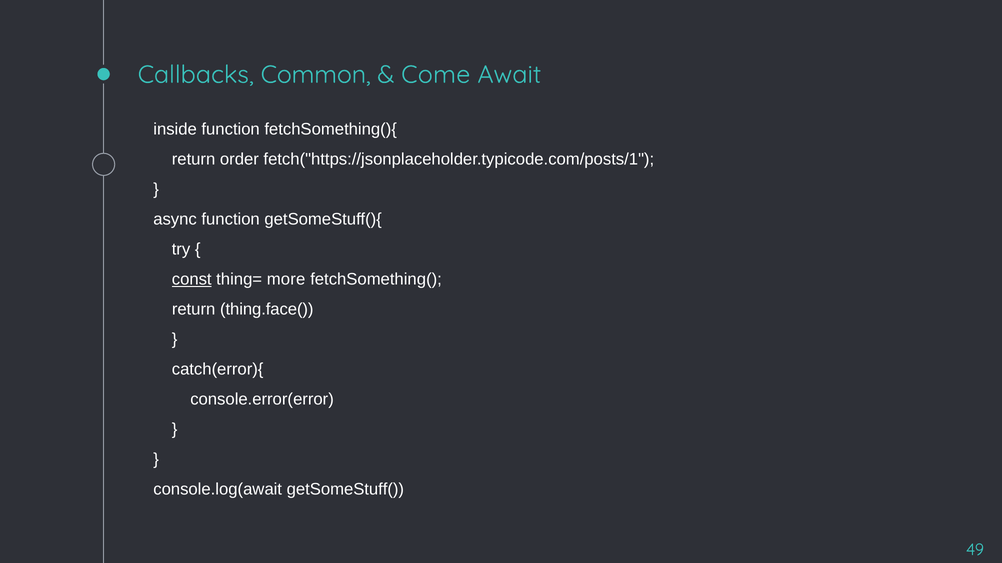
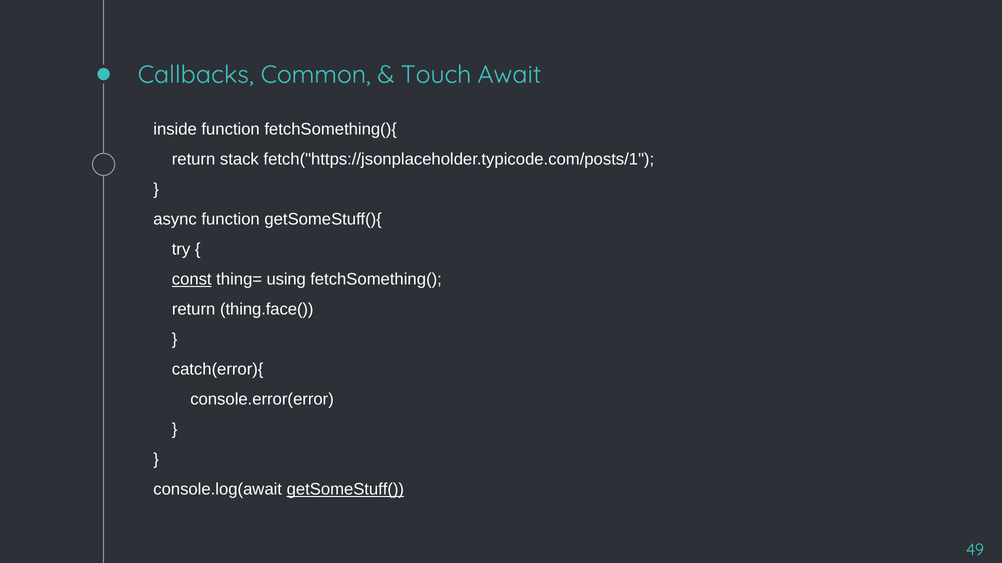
Come: Come -> Touch
order: order -> stack
more: more -> using
getSomeStuff( underline: none -> present
